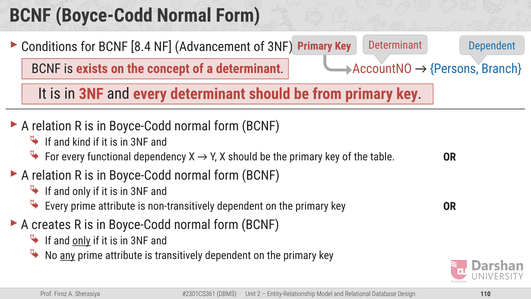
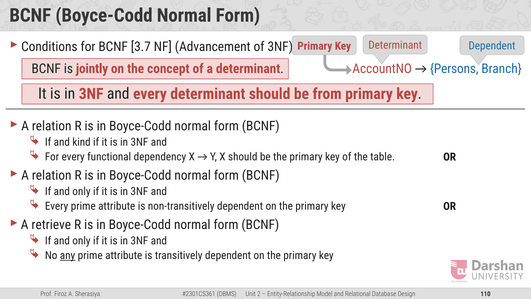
8.4: 8.4 -> 3.7
exists: exists -> jointly
creates: creates -> retrieve
only at (81, 241) underline: present -> none
